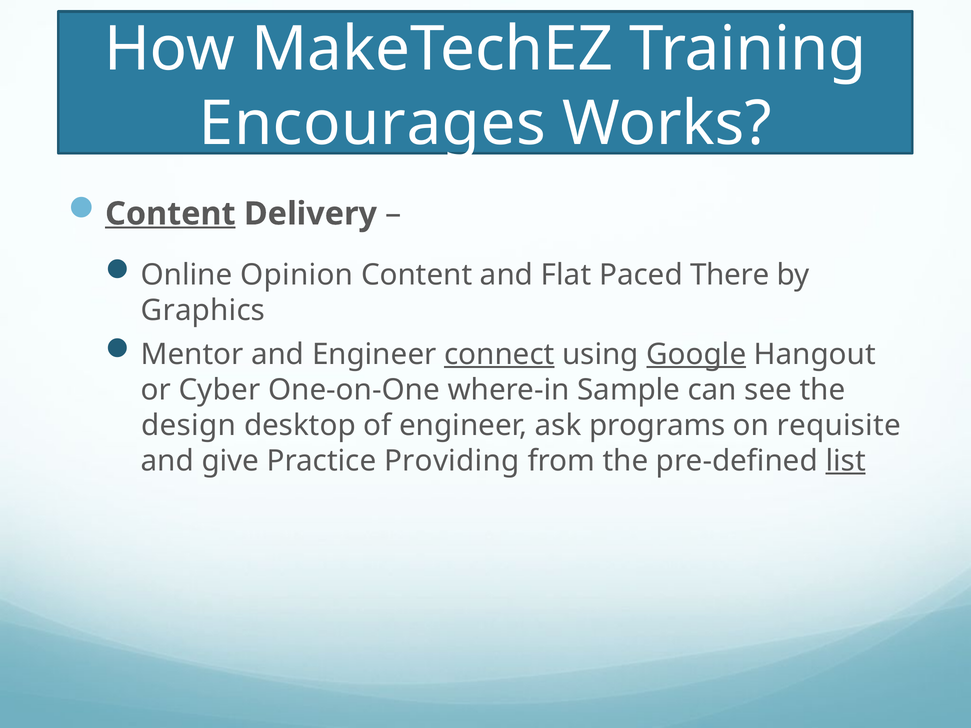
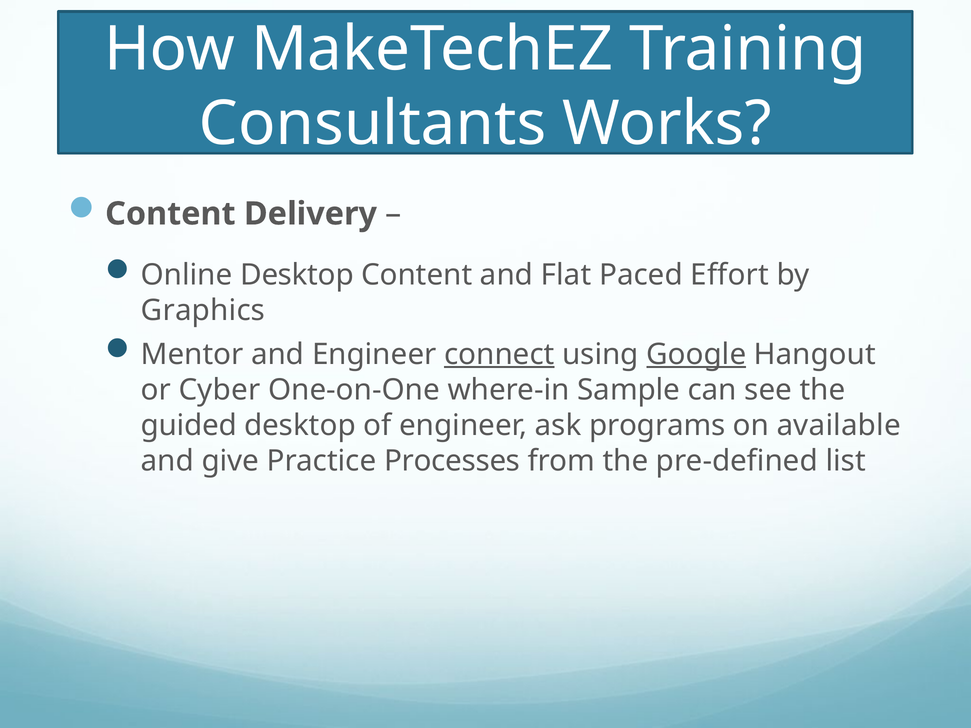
Encourages: Encourages -> Consultants
Content at (170, 214) underline: present -> none
Online Opinion: Opinion -> Desktop
There: There -> Effort
design: design -> guided
requisite: requisite -> available
Providing: Providing -> Processes
list underline: present -> none
